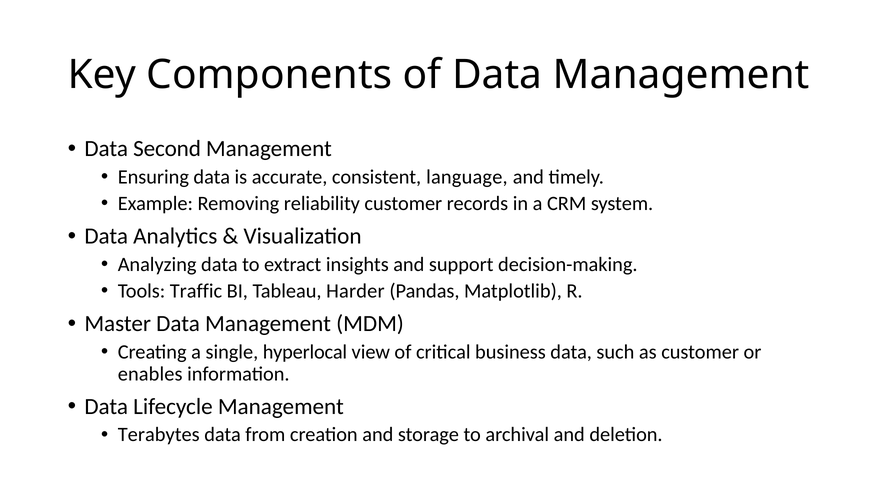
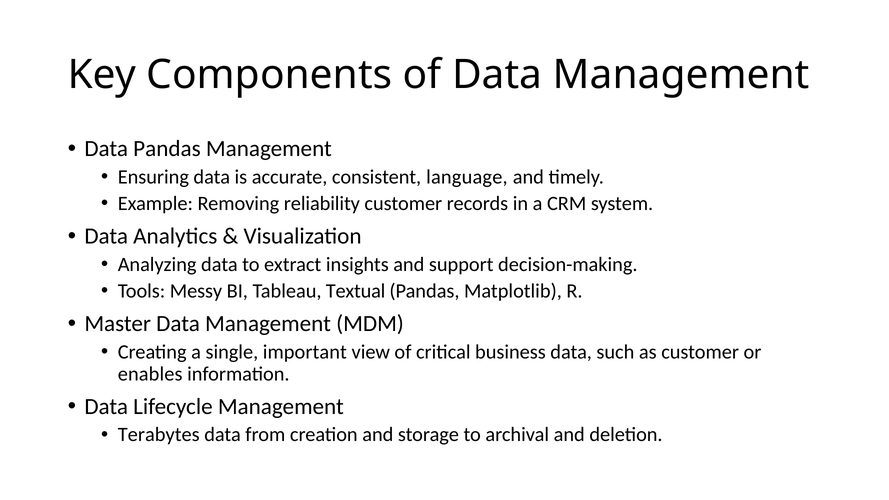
Data Second: Second -> Pandas
Traffic: Traffic -> Messy
Harder: Harder -> Textual
hyperlocal: hyperlocal -> important
